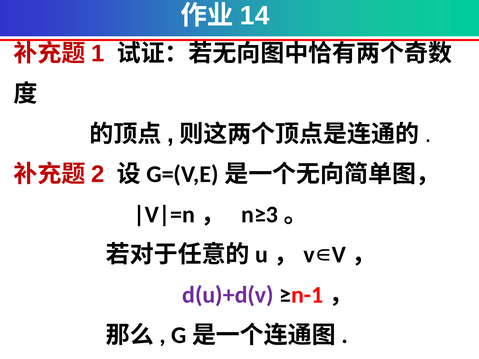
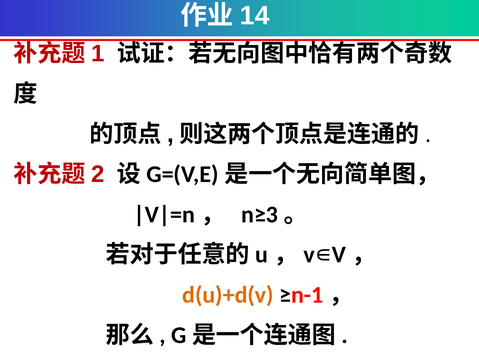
d(u)+d(v colour: purple -> orange
